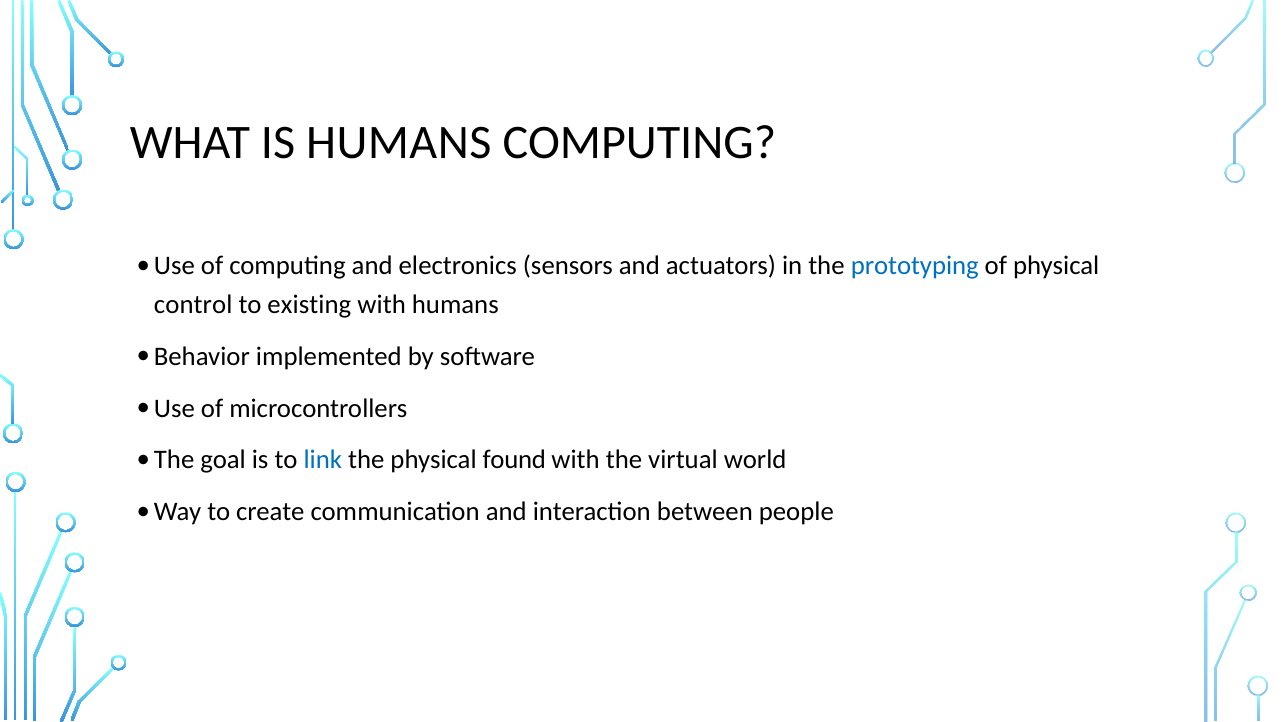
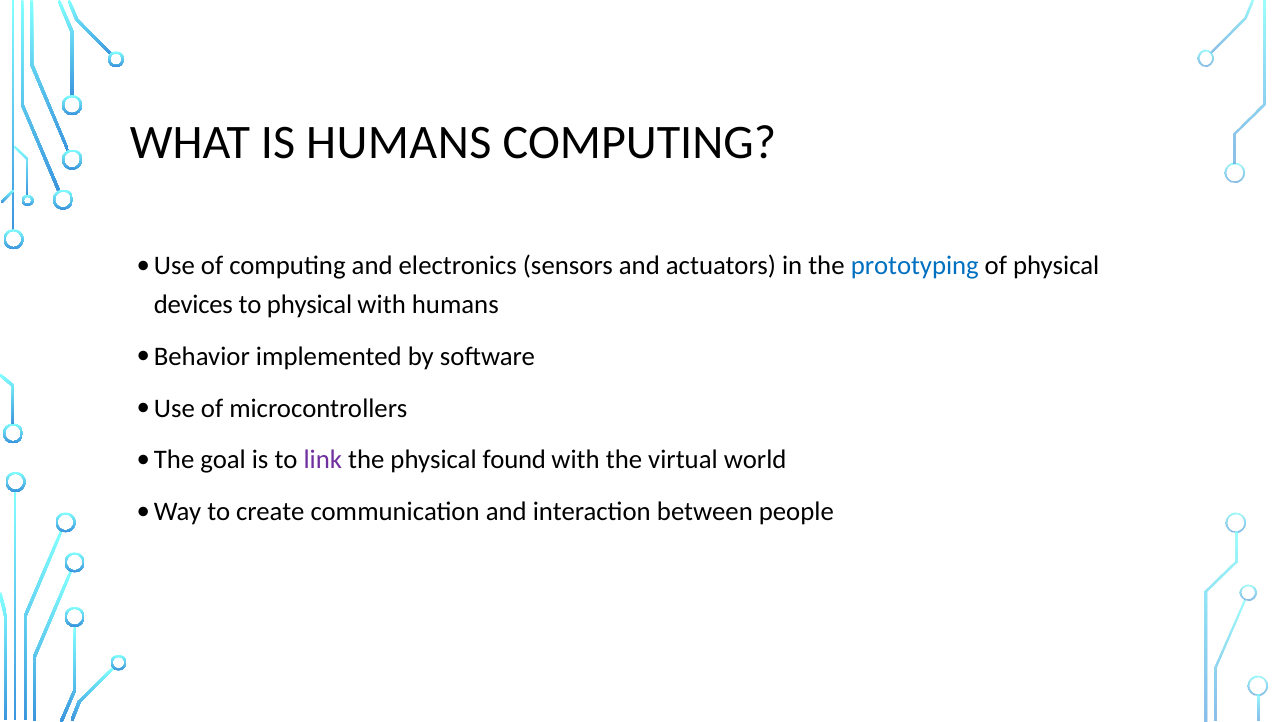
control: control -> devices
to existing: existing -> physical
link colour: blue -> purple
